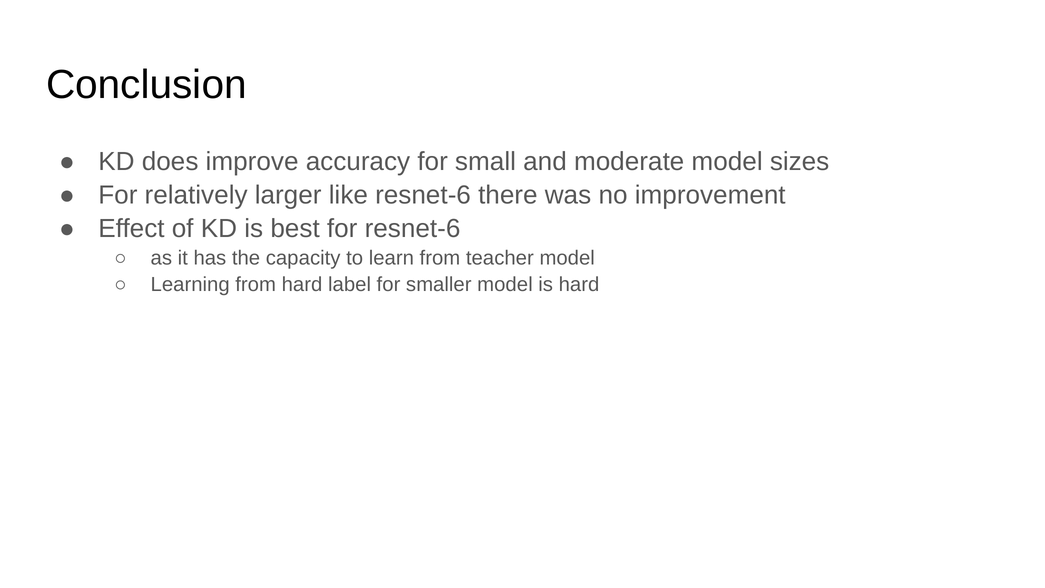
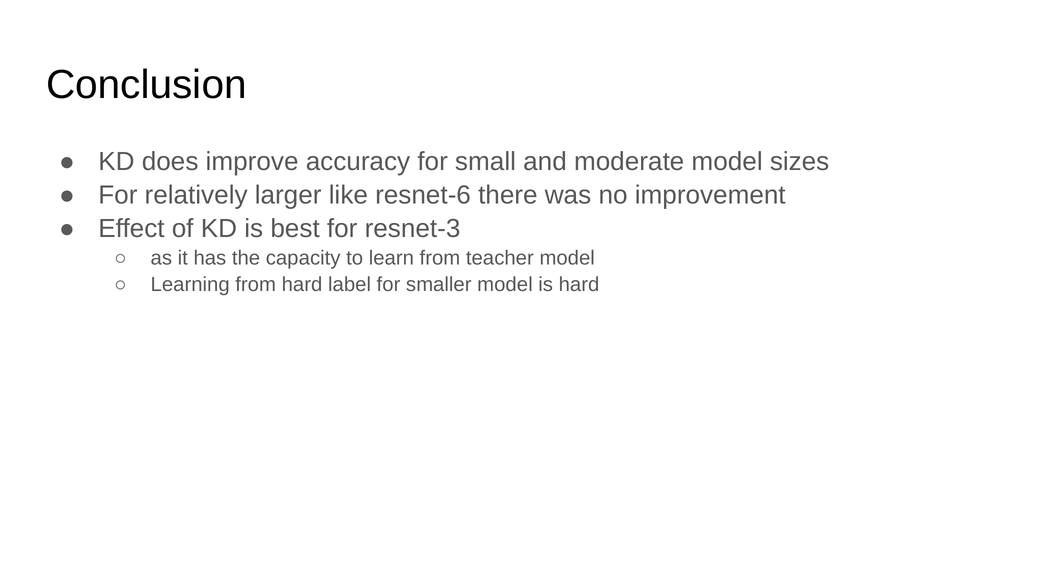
for resnet-6: resnet-6 -> resnet-3
